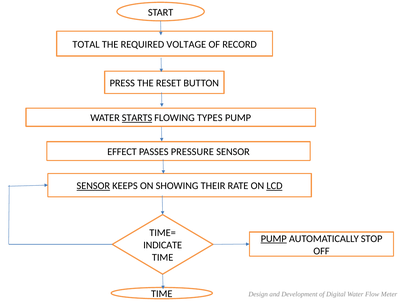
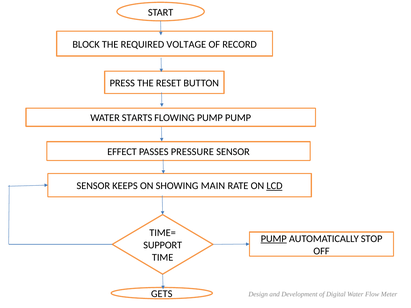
TOTAL: TOTAL -> BLOCK
STARTS underline: present -> none
FLOWING TYPES: TYPES -> PUMP
SENSOR at (93, 186) underline: present -> none
THEIR: THEIR -> MAIN
INDICATE: INDICATE -> SUPPORT
TIME at (162, 294): TIME -> GETS
